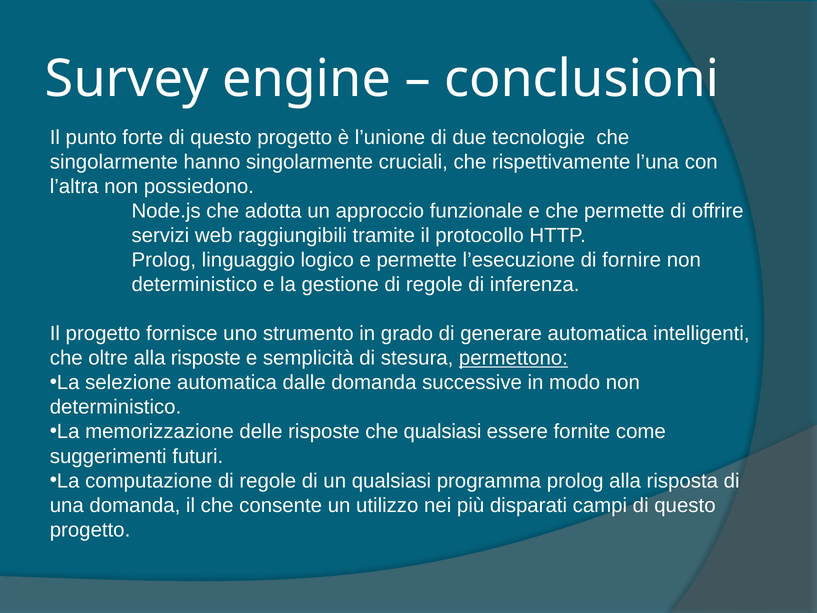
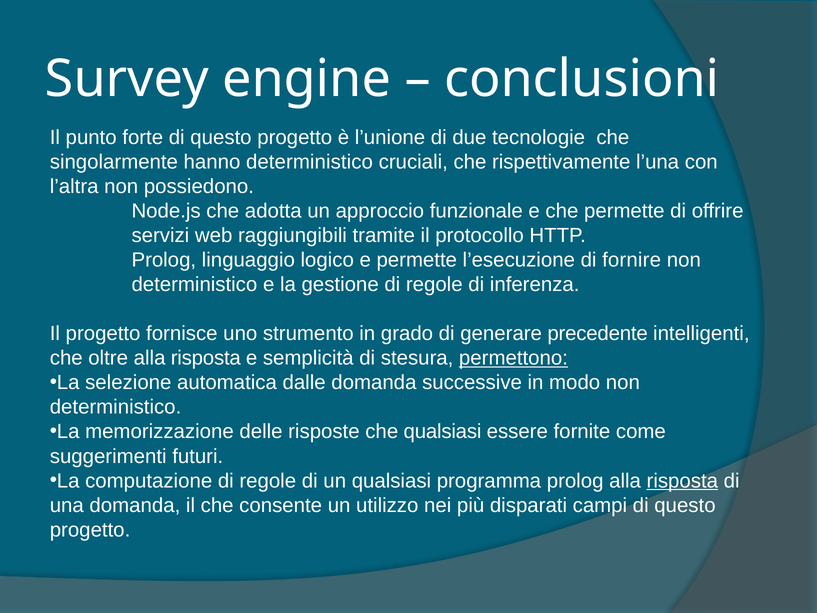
hanno singolarmente: singolarmente -> deterministico
generare automatica: automatica -> precedente
oltre alla risposte: risposte -> risposta
risposta at (682, 481) underline: none -> present
